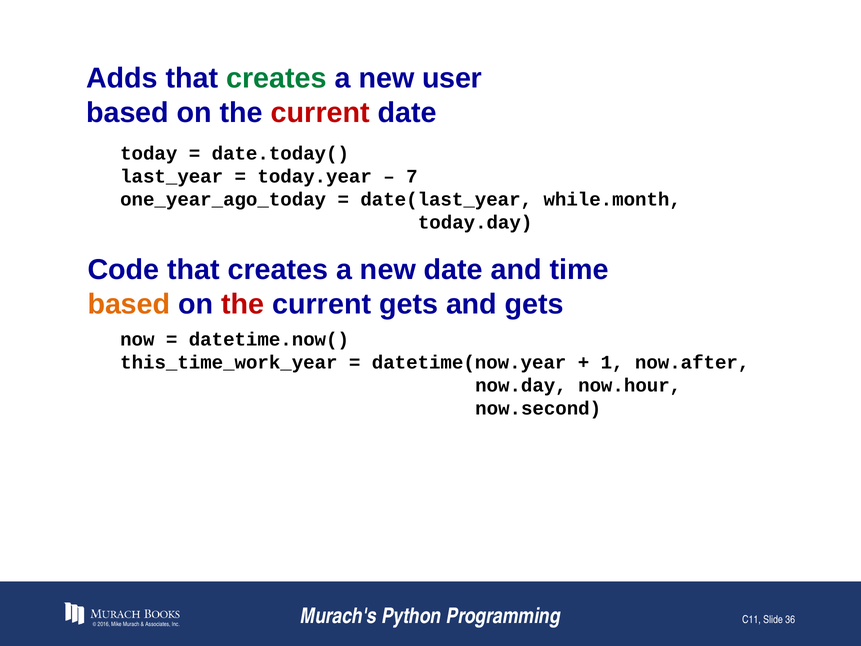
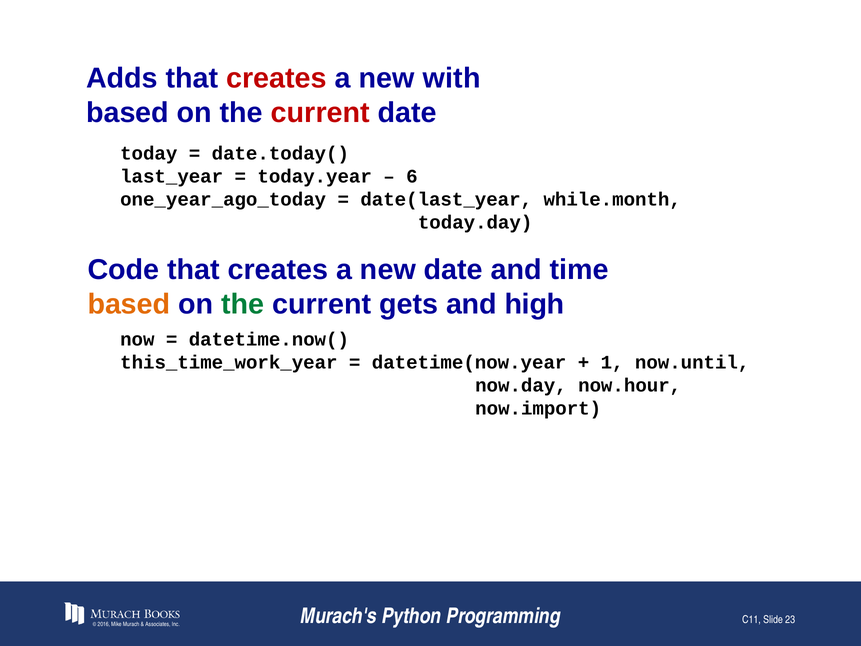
creates at (276, 78) colour: green -> red
user: user -> with
7: 7 -> 6
the at (243, 304) colour: red -> green
and gets: gets -> high
now.after: now.after -> now.until
now.second: now.second -> now.import
36: 36 -> 23
